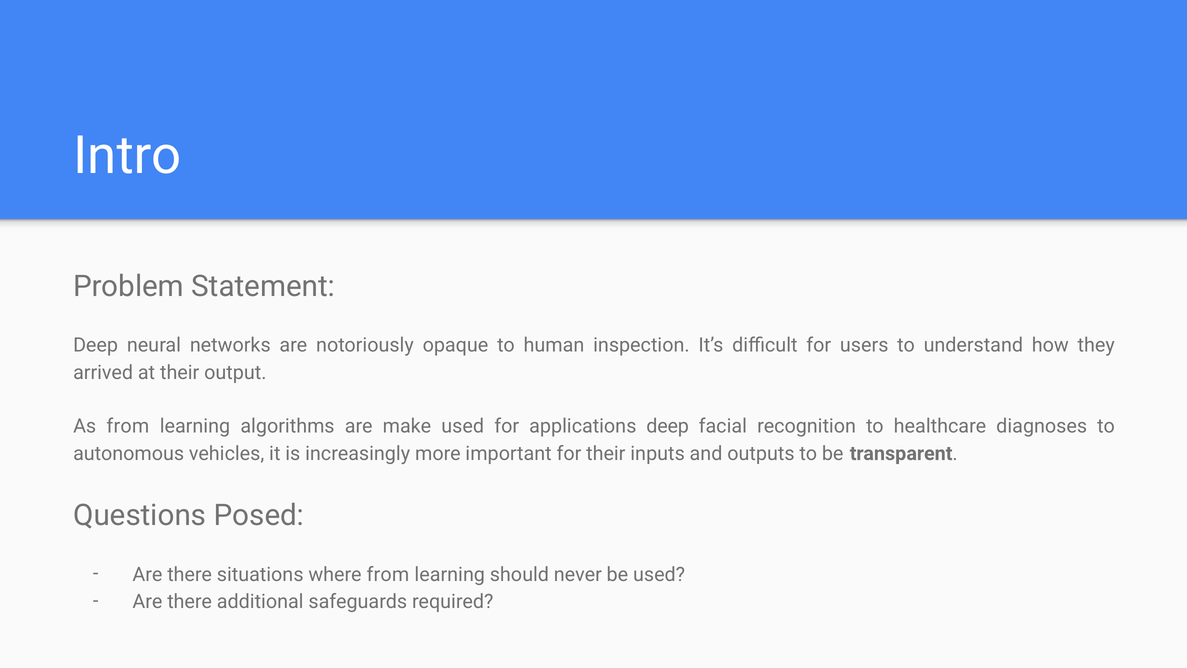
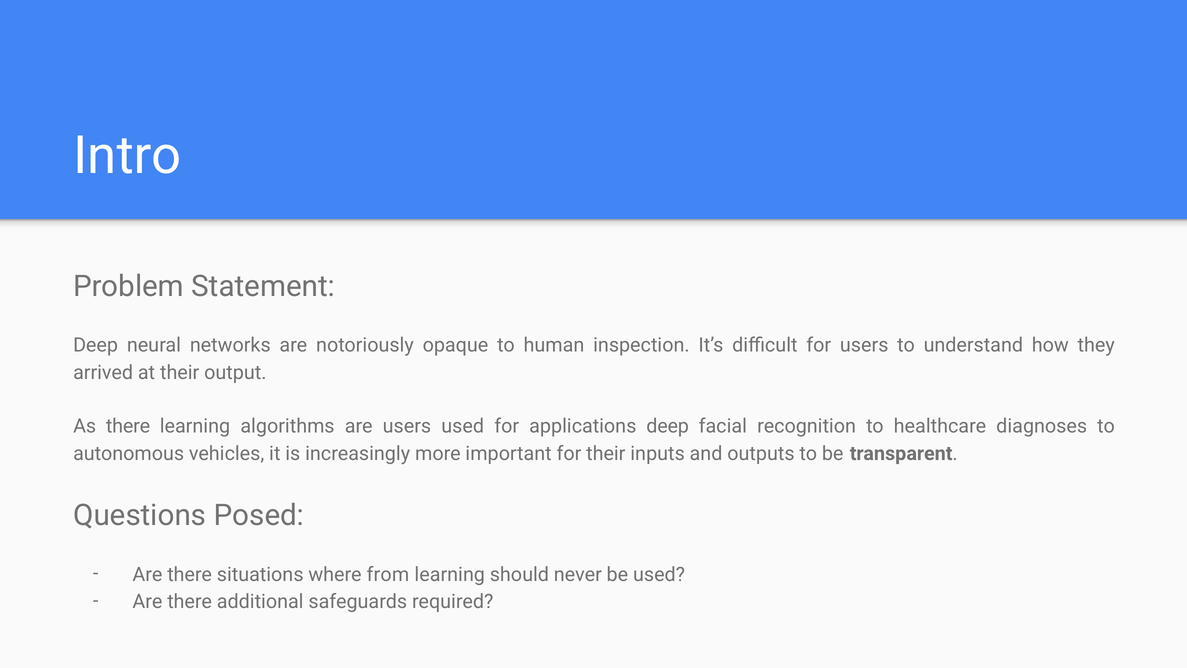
As from: from -> there
are make: make -> users
